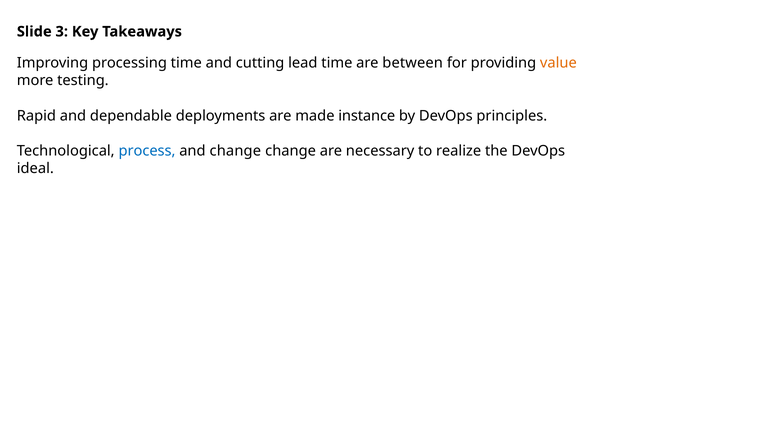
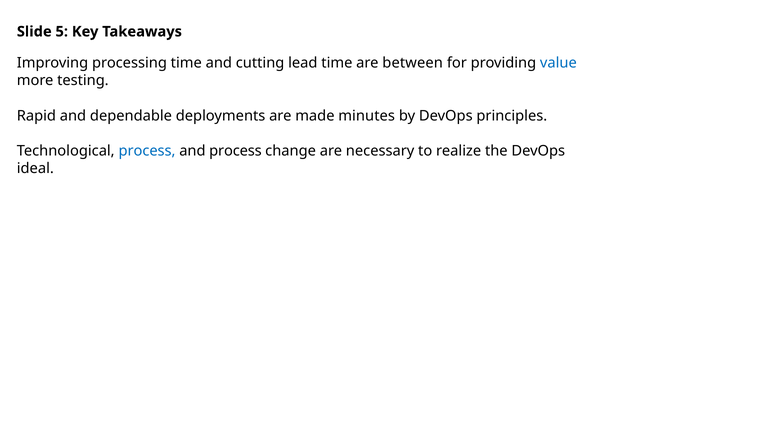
3: 3 -> 5
value colour: orange -> blue
instance: instance -> minutes
and change: change -> process
